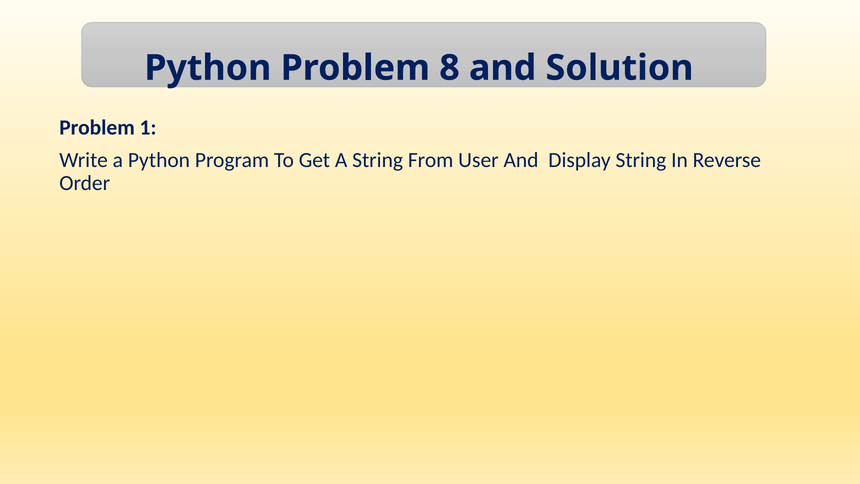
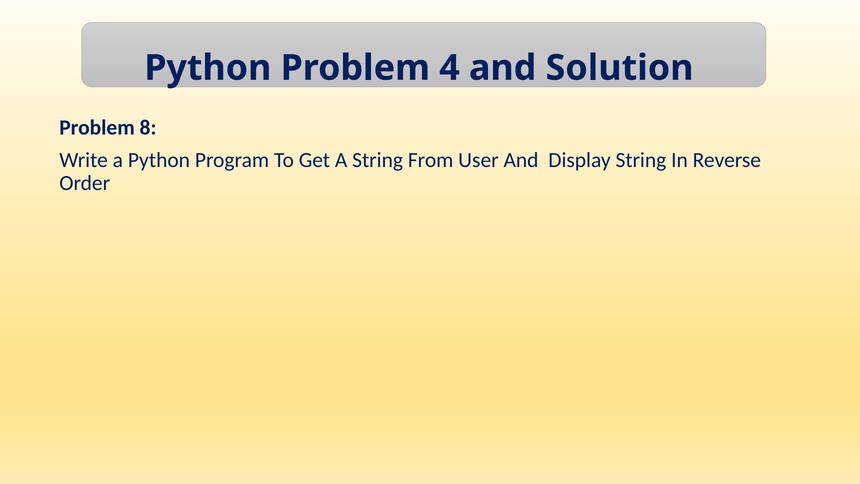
8: 8 -> 4
1: 1 -> 8
